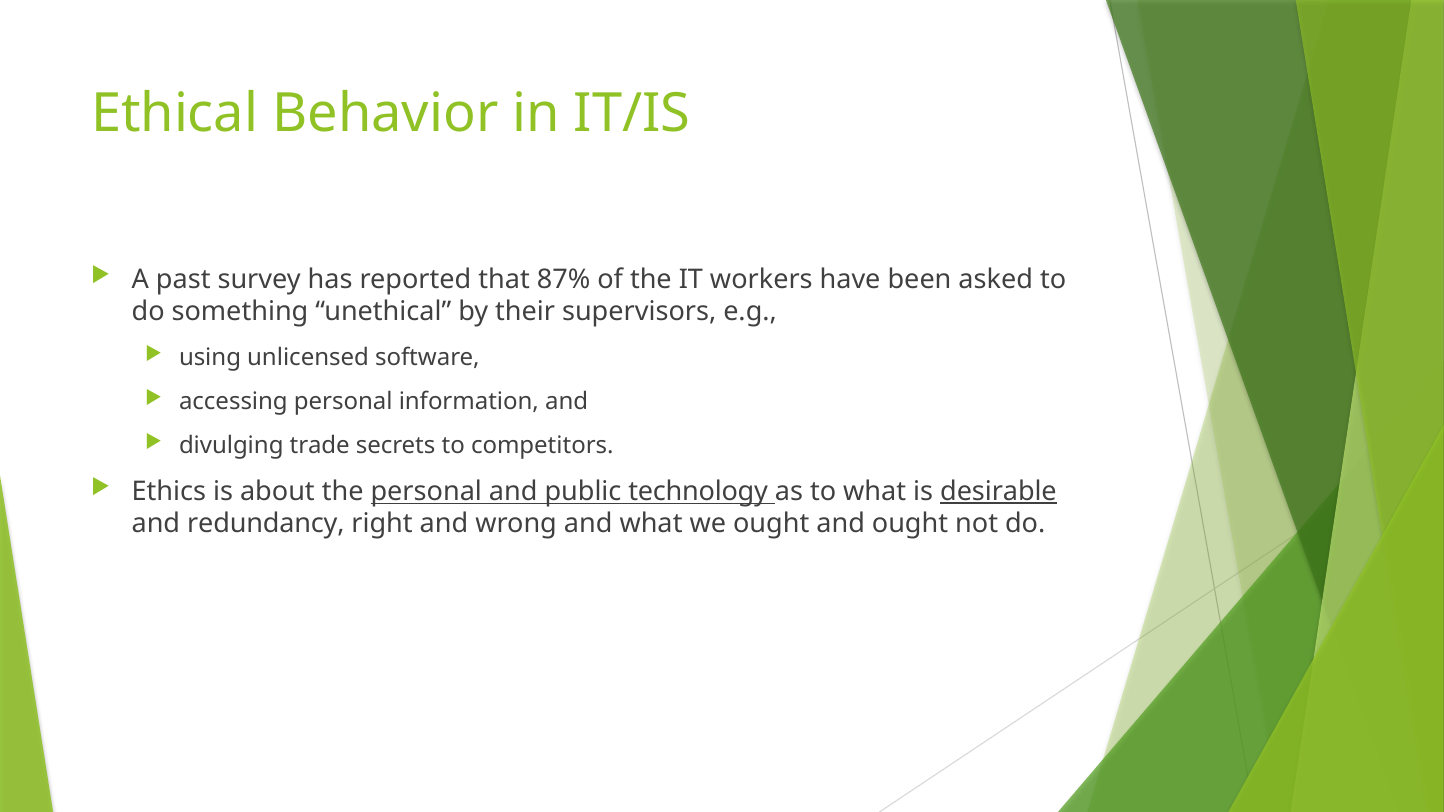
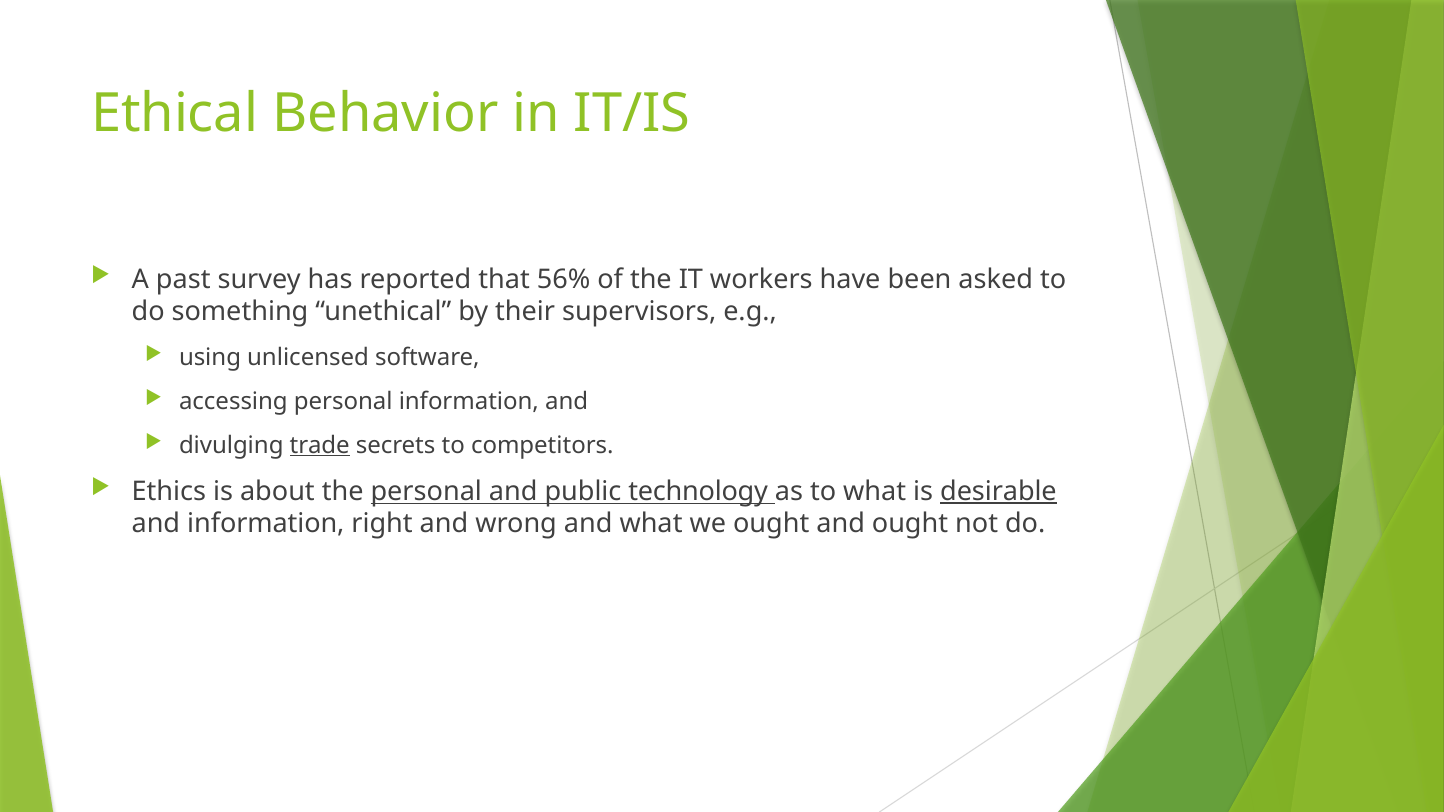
87%: 87% -> 56%
trade underline: none -> present
and redundancy: redundancy -> information
